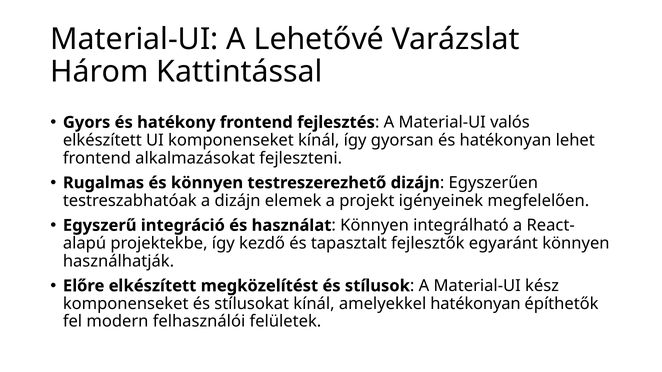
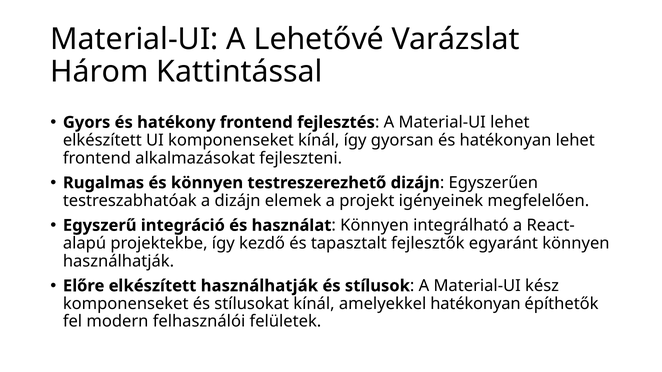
Material-UI valós: valós -> lehet
elkészített megközelítést: megközelítést -> használhatják
